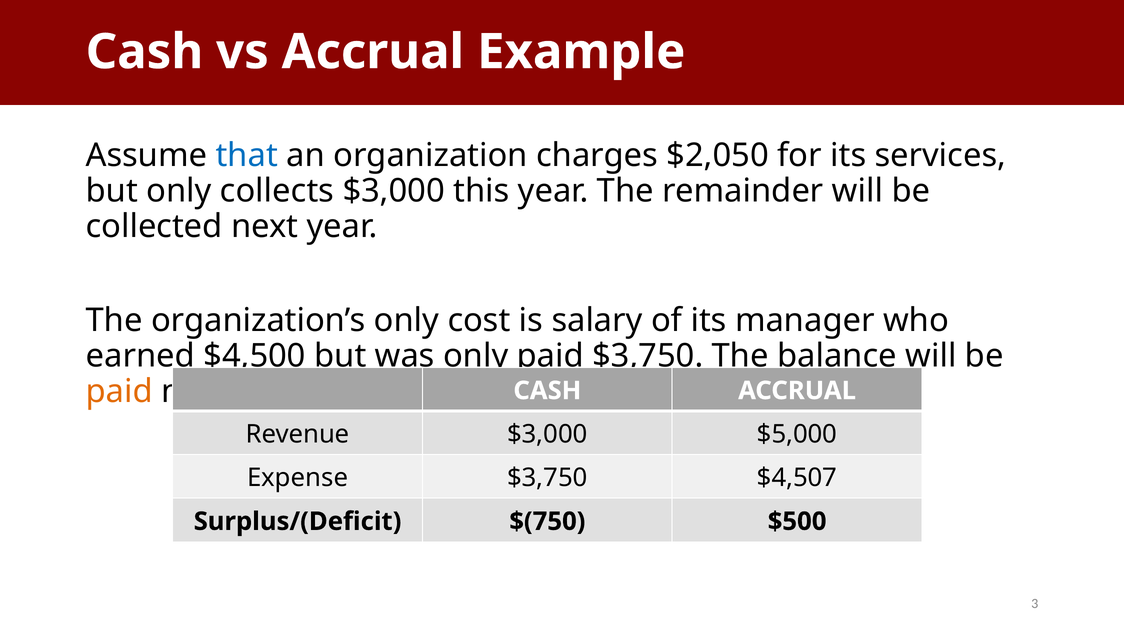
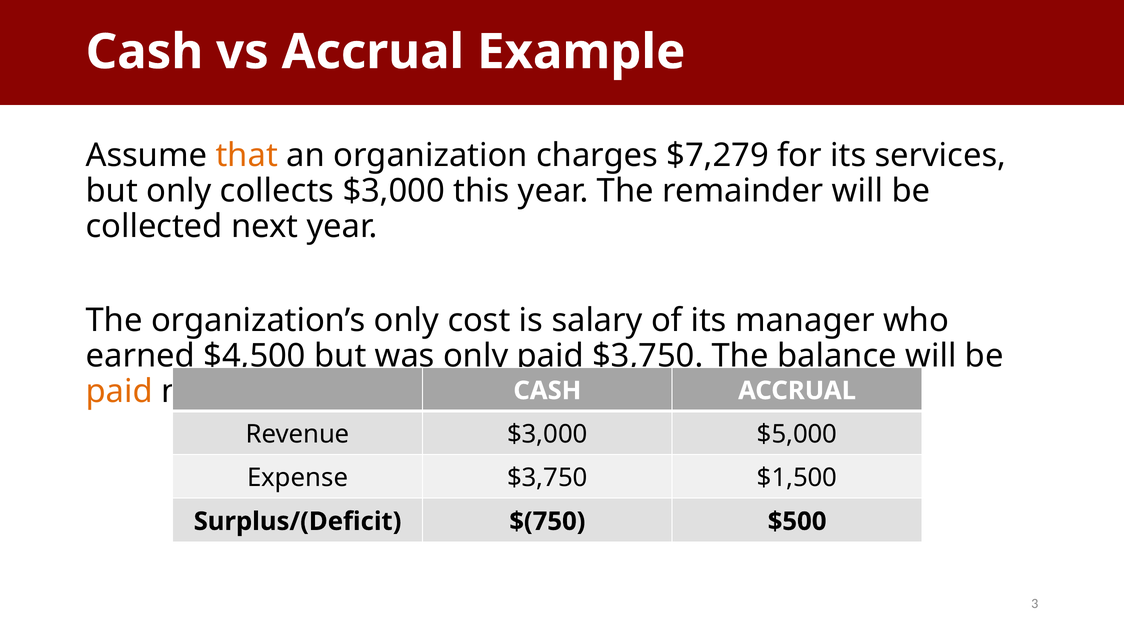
that colour: blue -> orange
$2,050: $2,050 -> $7,279
$4,507: $4,507 -> $1,500
